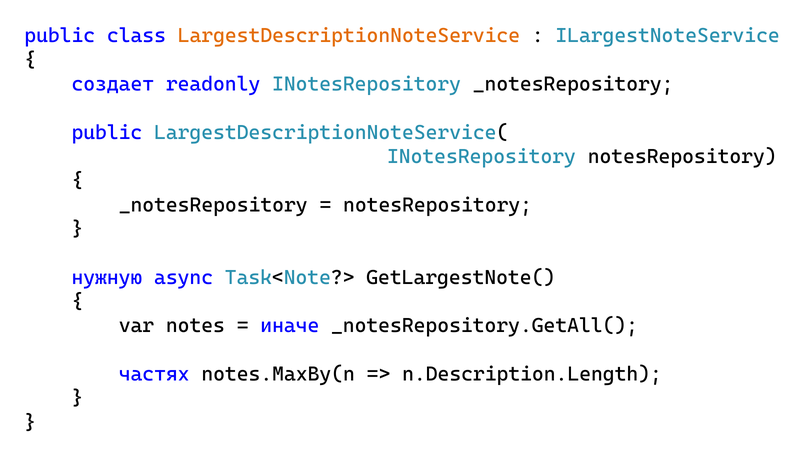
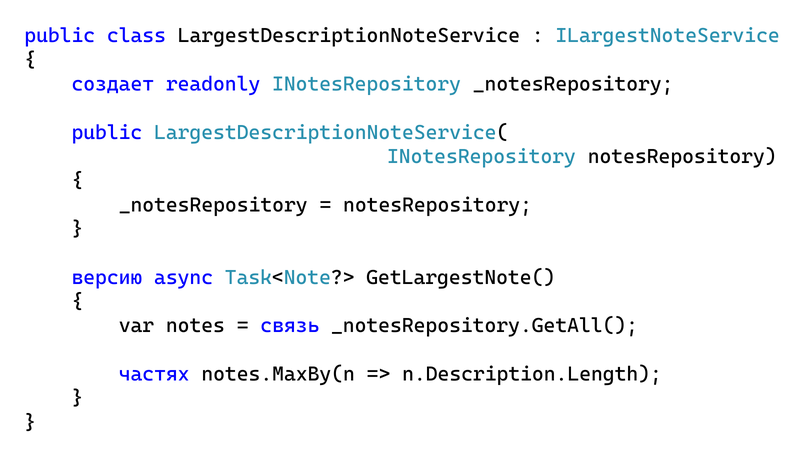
LargestDescriptionNoteService colour: orange -> black
нужную: нужную -> версию
иначе: иначе -> связь
